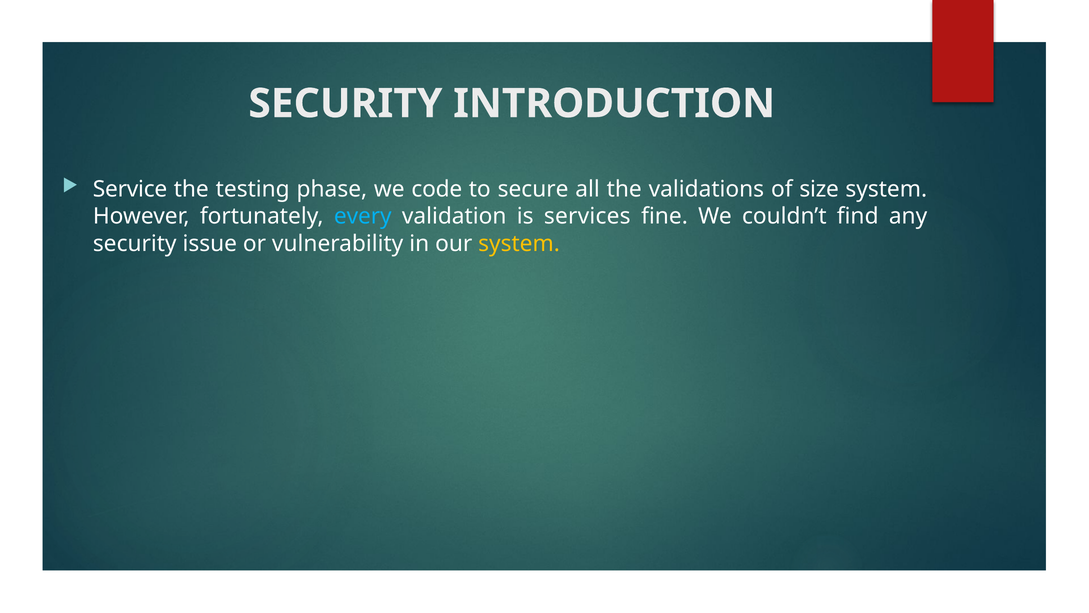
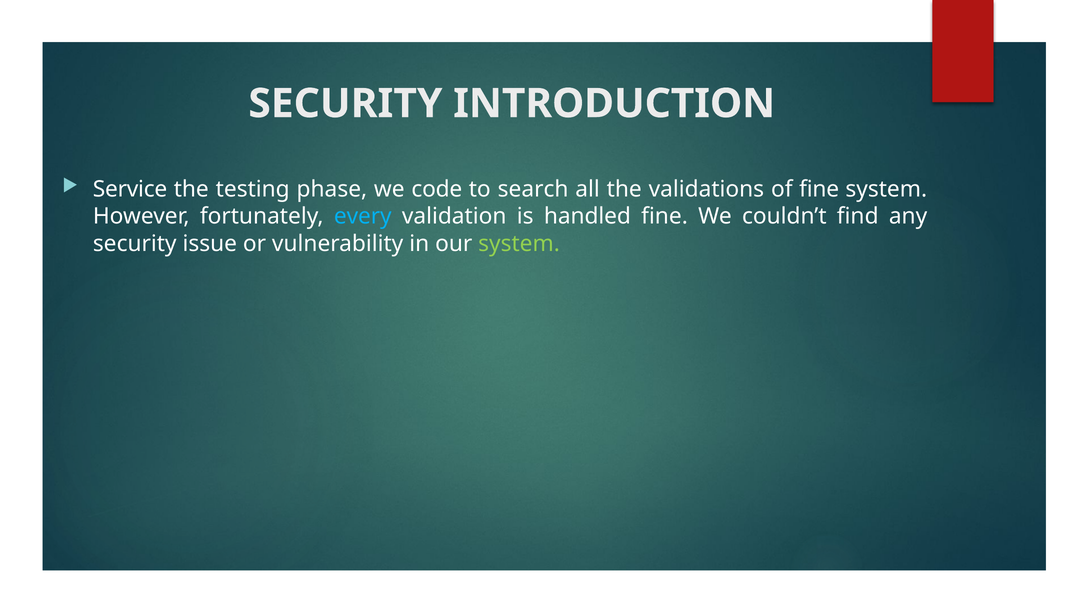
secure: secure -> search
of size: size -> fine
services: services -> handled
system at (519, 244) colour: yellow -> light green
